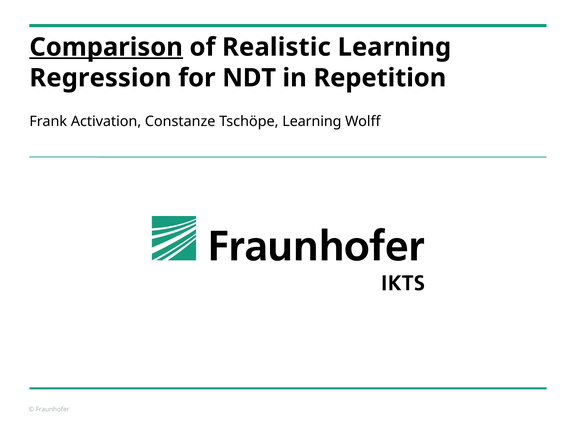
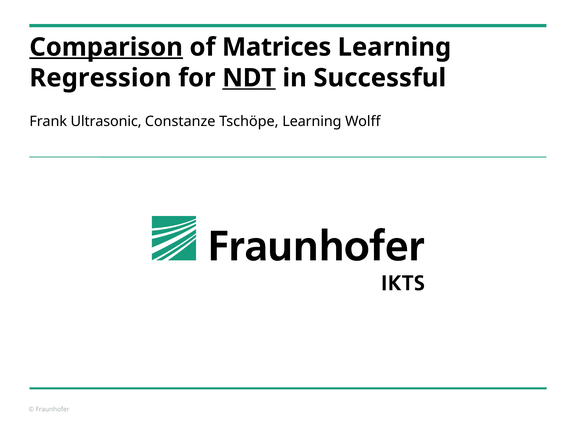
Realistic: Realistic -> Matrices
NDT underline: none -> present
Repetition: Repetition -> Successful
Activation: Activation -> Ultrasonic
